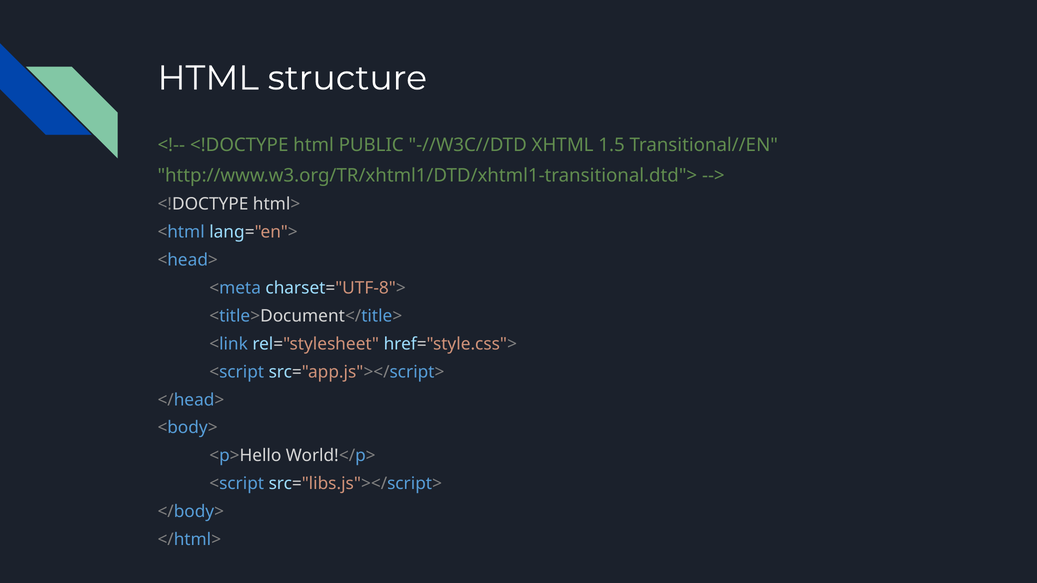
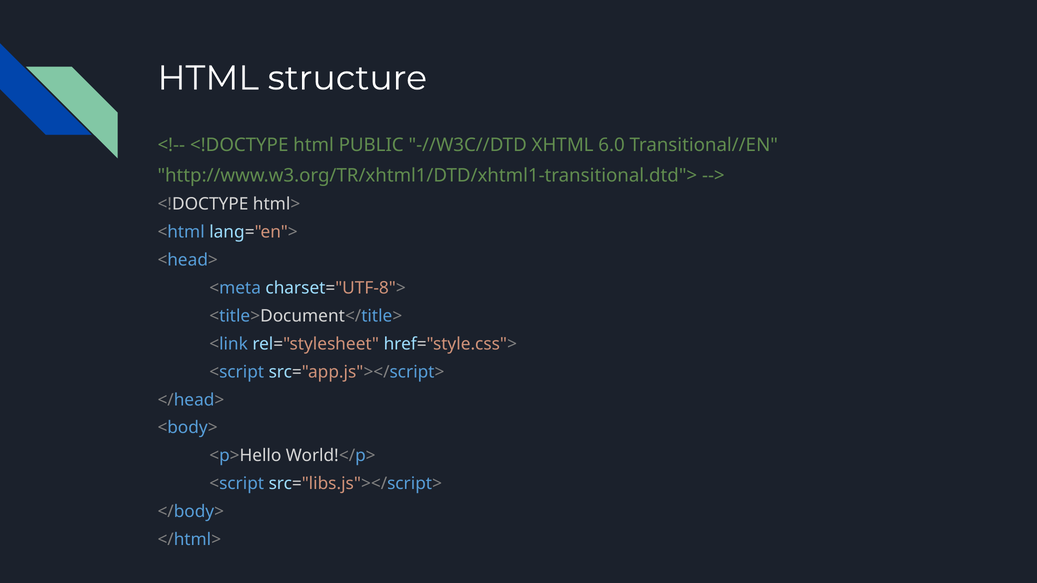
1.5: 1.5 -> 6.0
